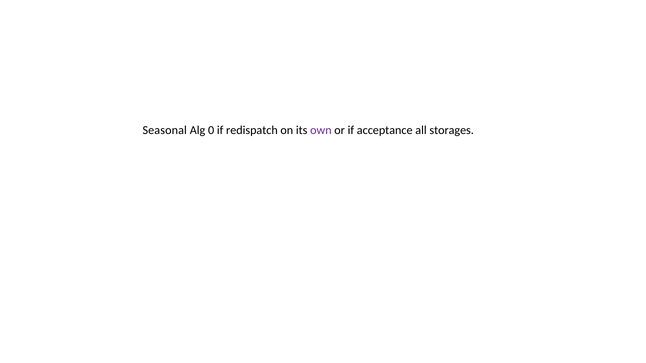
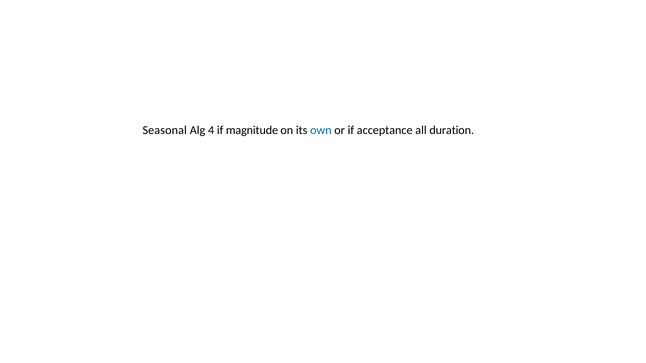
0: 0 -> 4
redispatch: redispatch -> magnitude
own colour: purple -> blue
storages: storages -> duration
